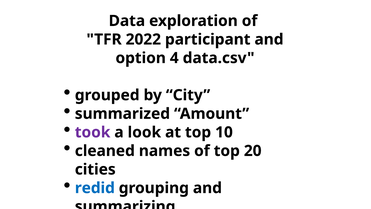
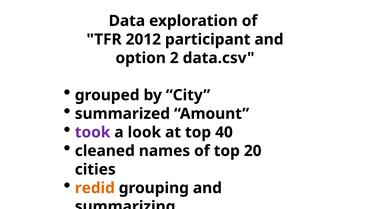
2022: 2022 -> 2012
4: 4 -> 2
at top 10: 10 -> 40
redid colour: blue -> orange
